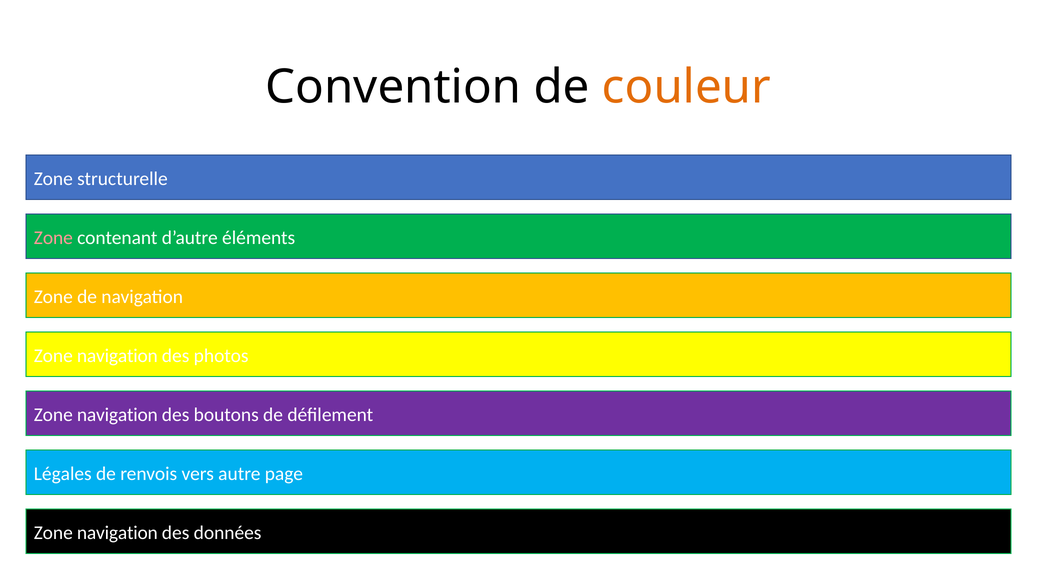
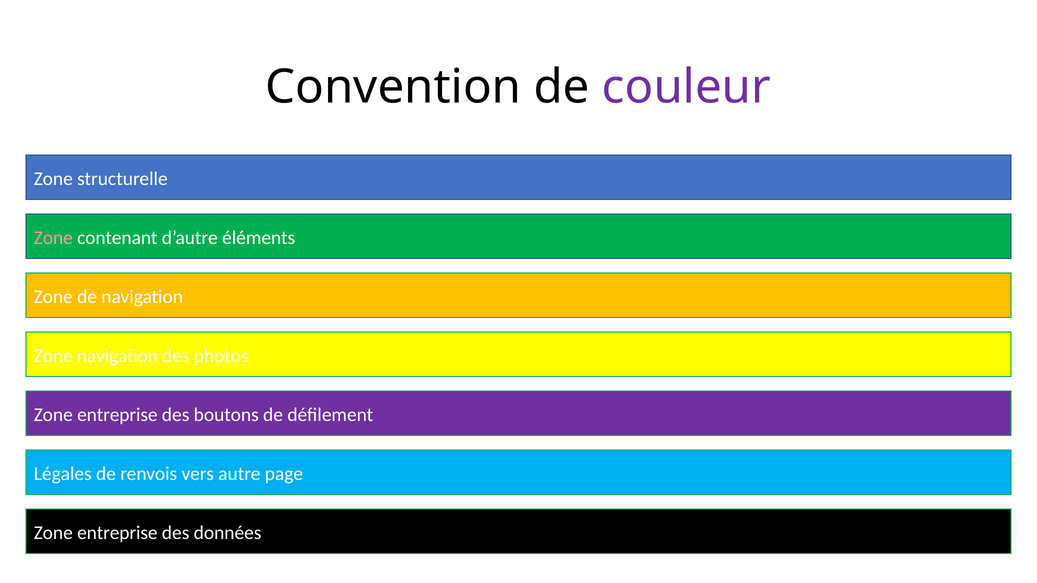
couleur colour: orange -> purple
navigation at (117, 415): navigation -> entreprise
navigation at (117, 533): navigation -> entreprise
